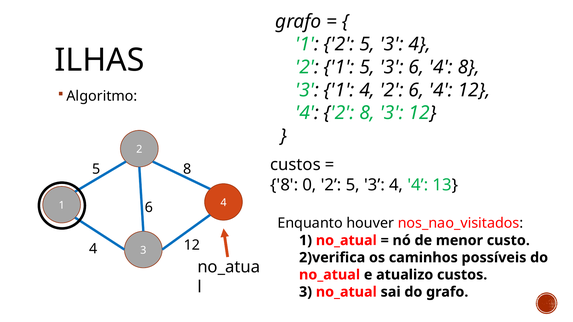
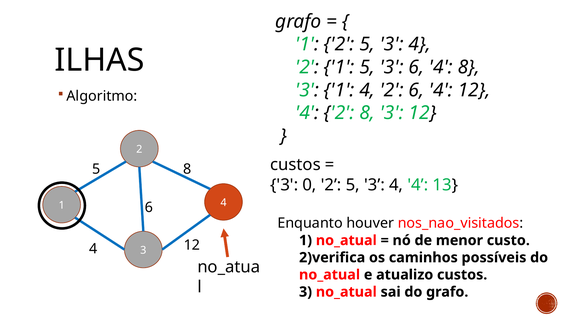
8 at (284, 185): 8 -> 3
